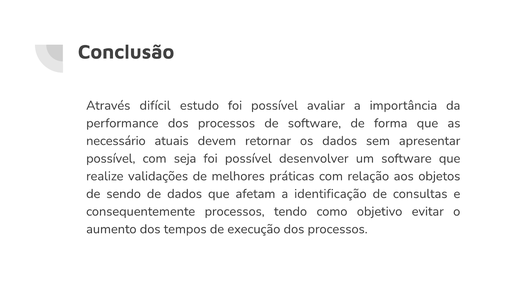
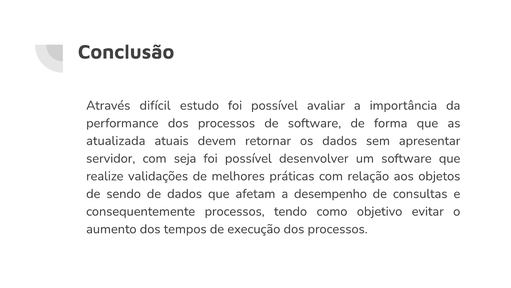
necessário: necessário -> atualizada
possível at (111, 158): possível -> servidor
identificação: identificação -> desempenho
